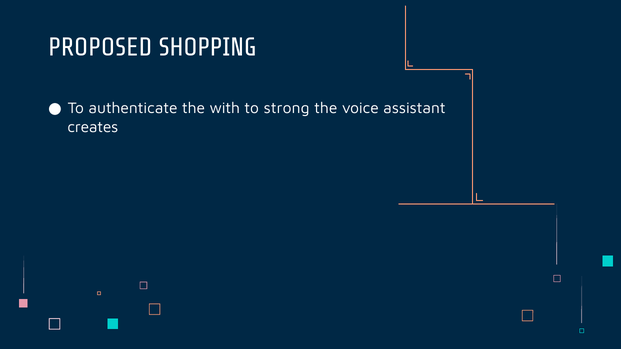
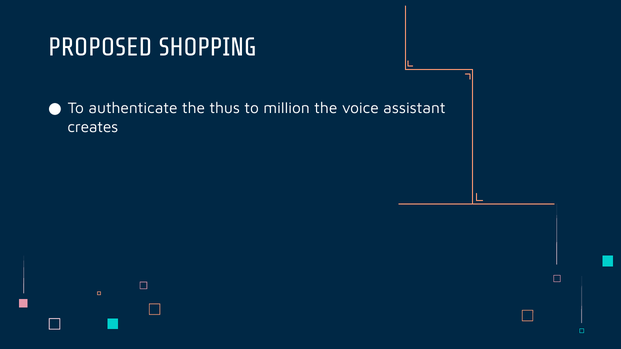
with: with -> thus
strong: strong -> million
